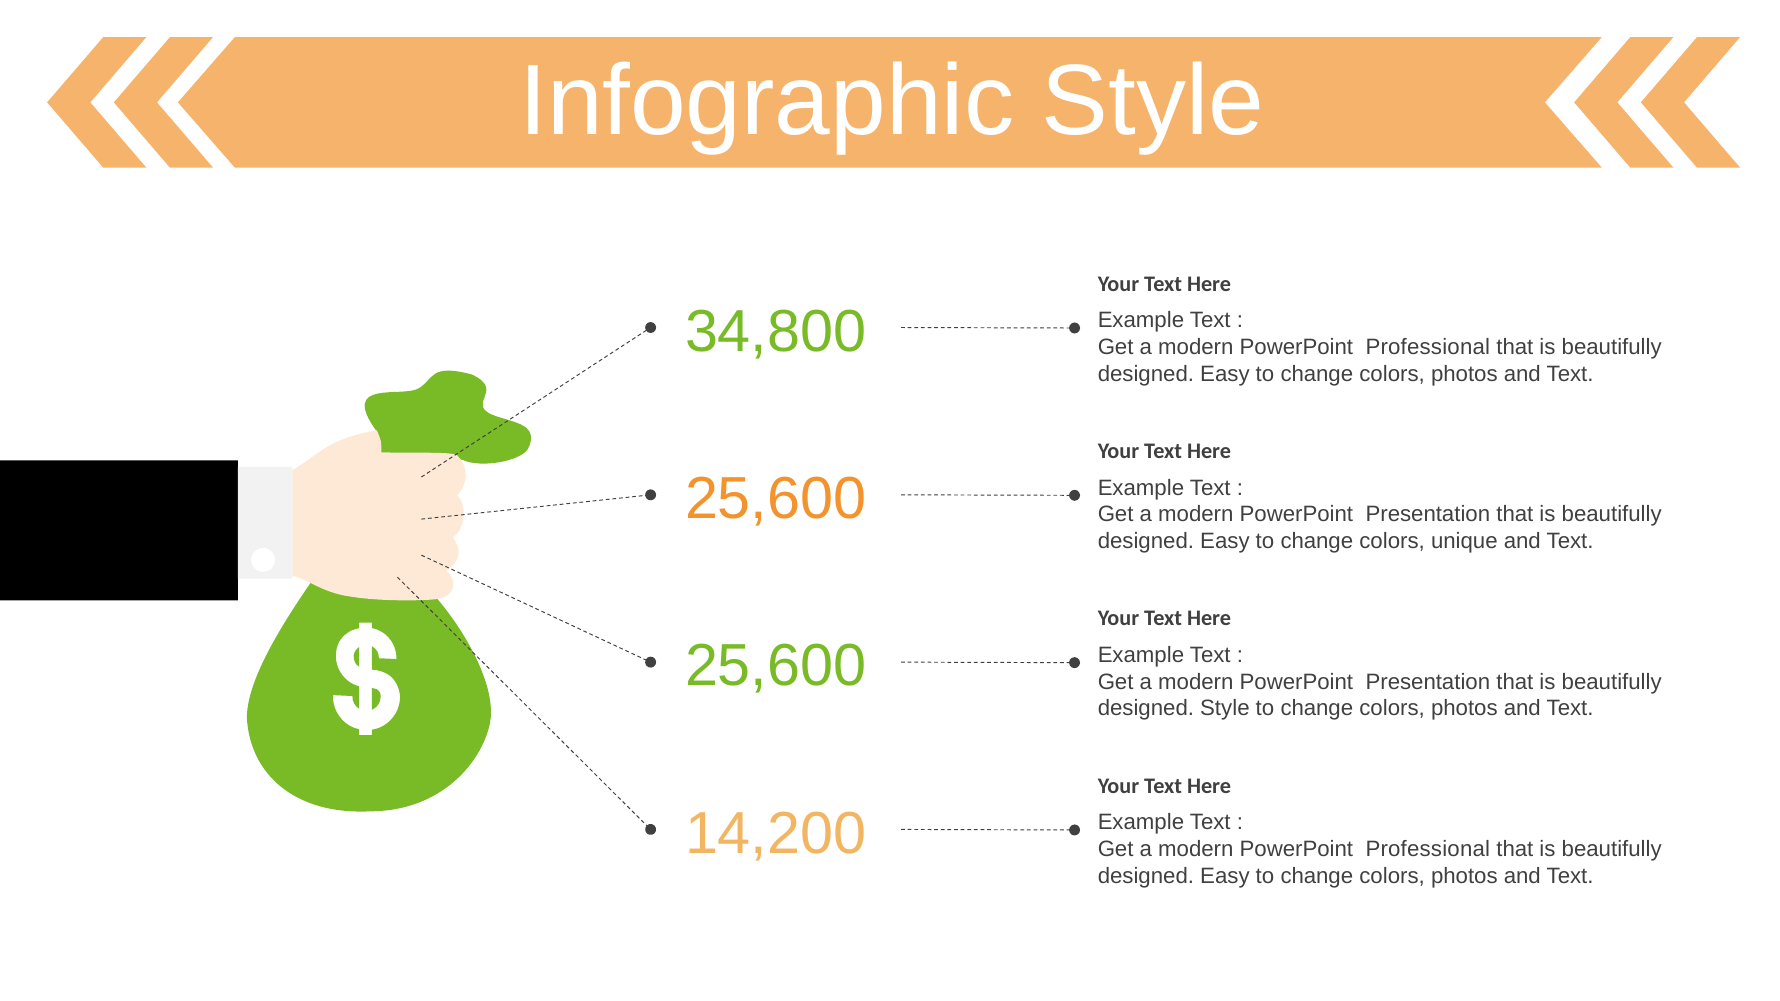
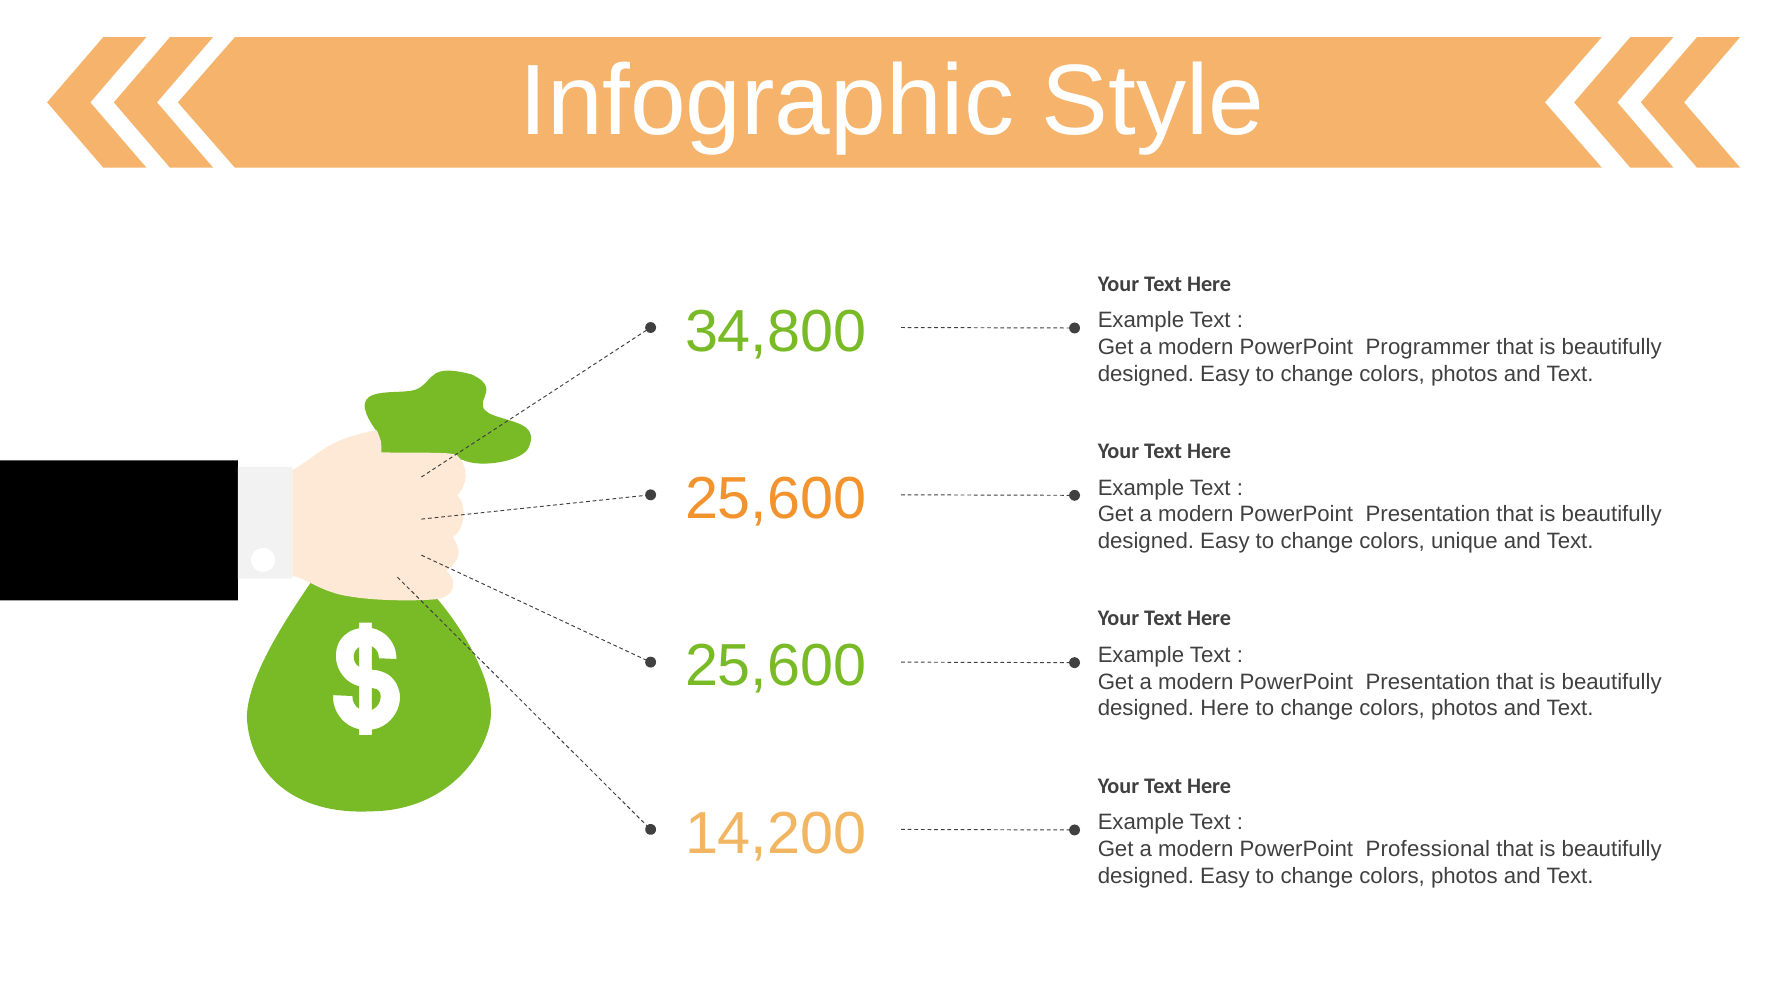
Professional at (1428, 347): Professional -> Programmer
designed Style: Style -> Here
